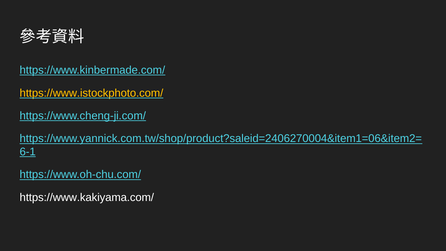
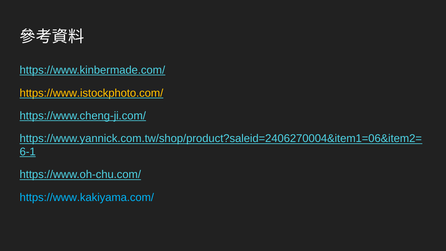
https://www.kakiyama.com/ colour: white -> light blue
